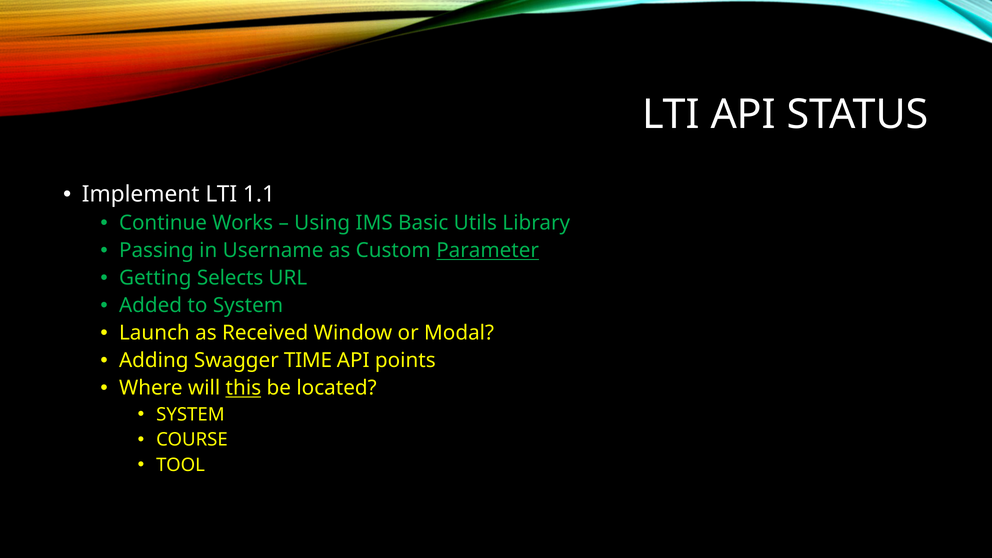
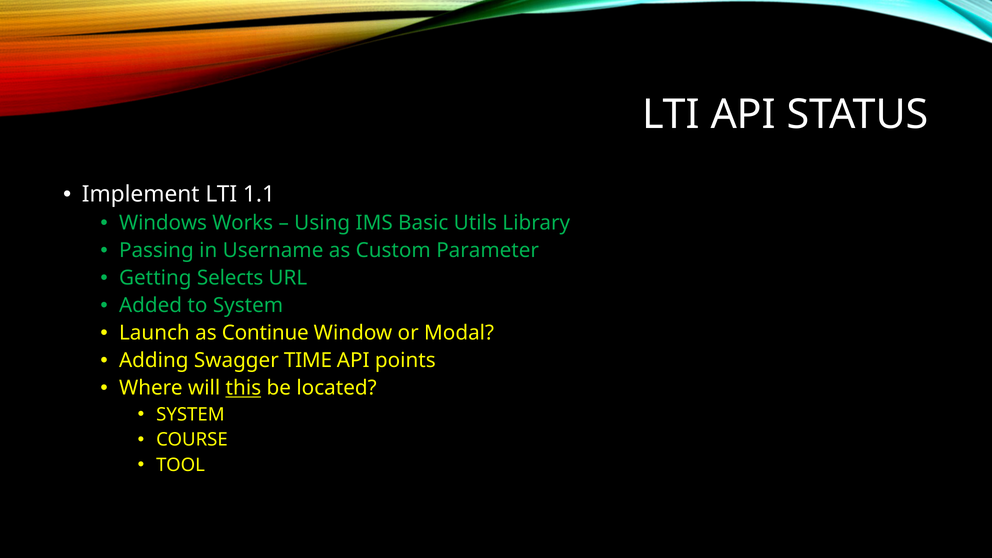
Continue: Continue -> Windows
Parameter underline: present -> none
Received: Received -> Continue
